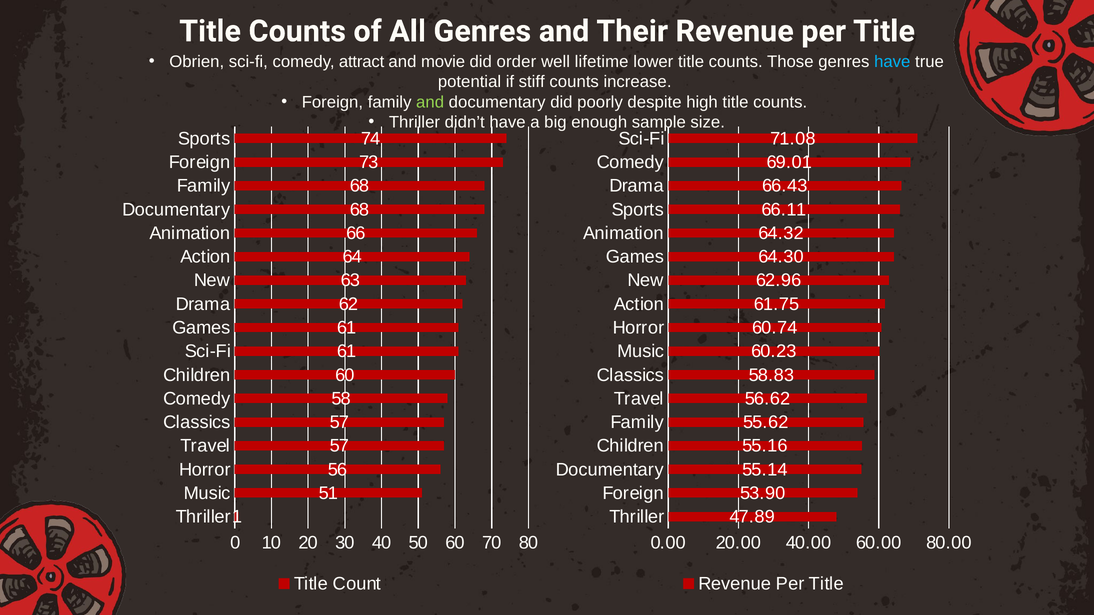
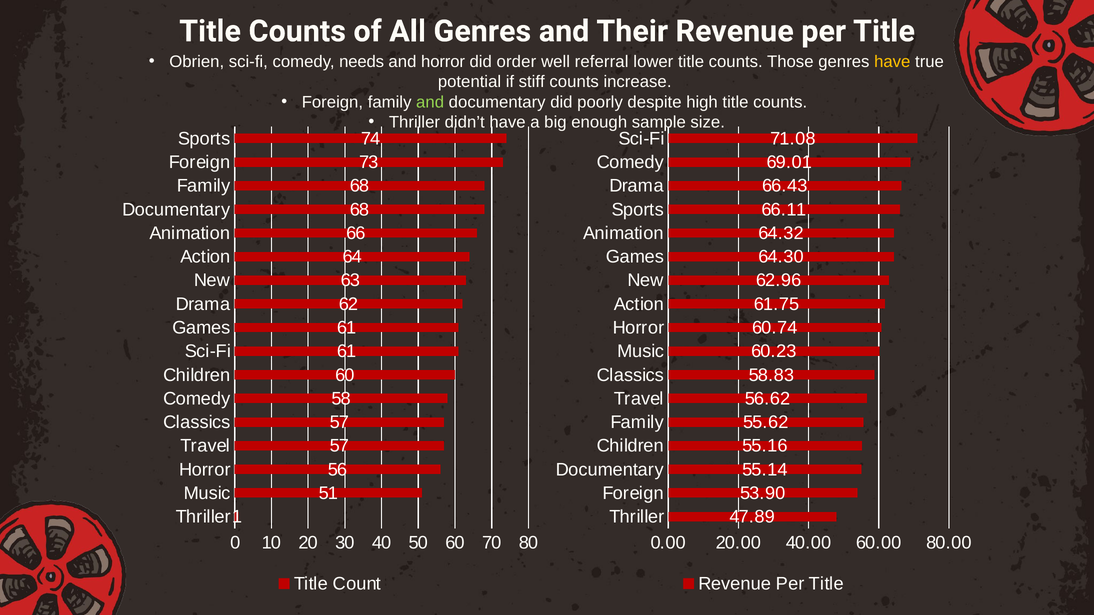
attract: attract -> needs
and movie: movie -> horror
lifetime: lifetime -> referral
have at (892, 62) colour: light blue -> yellow
